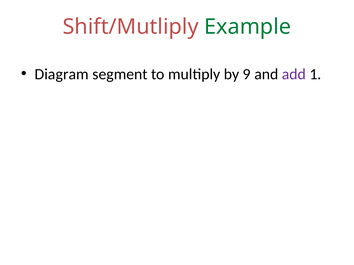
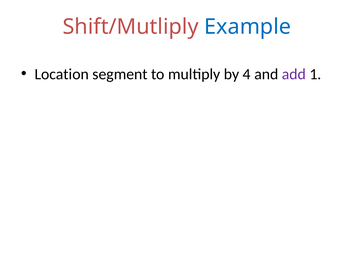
Example colour: green -> blue
Diagram: Diagram -> Location
9: 9 -> 4
